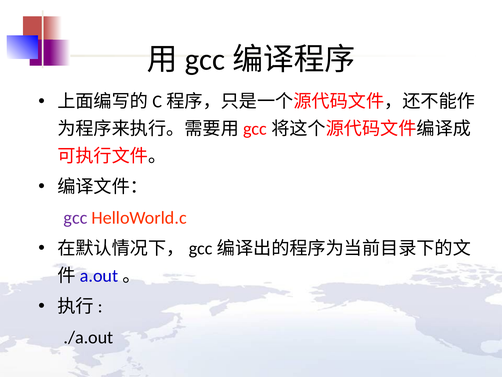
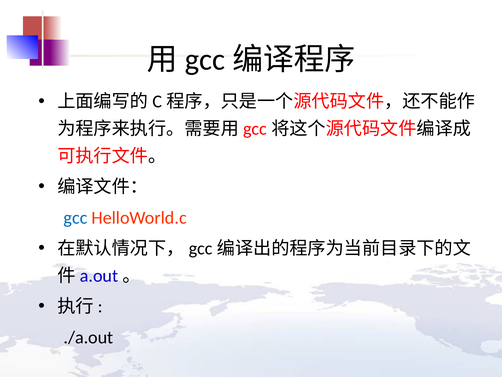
gcc colour: purple -> blue
